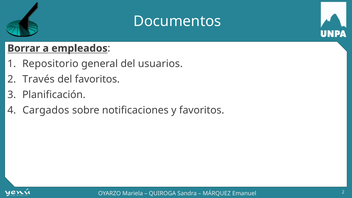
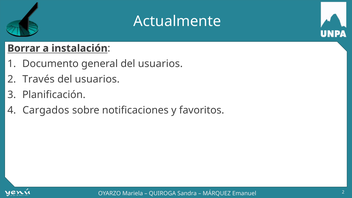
Documentos: Documentos -> Actualmente
empleados: empleados -> instalación
Repositorio: Repositorio -> Documento
favoritos at (97, 79): favoritos -> usuarios
